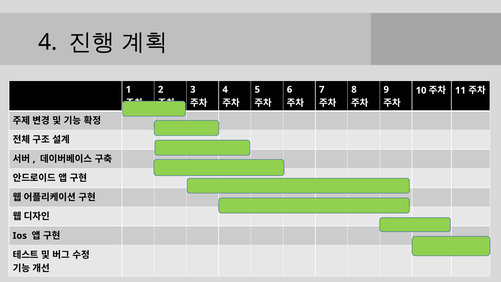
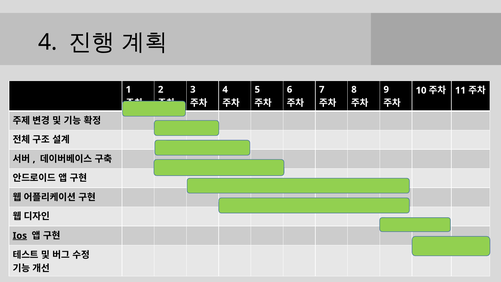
Ios underline: none -> present
